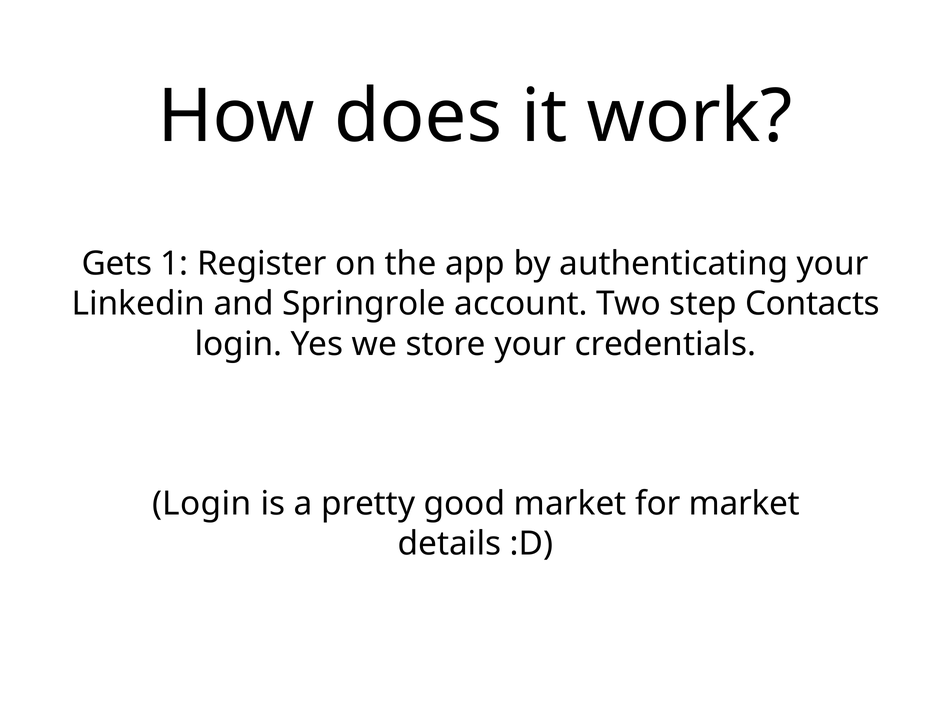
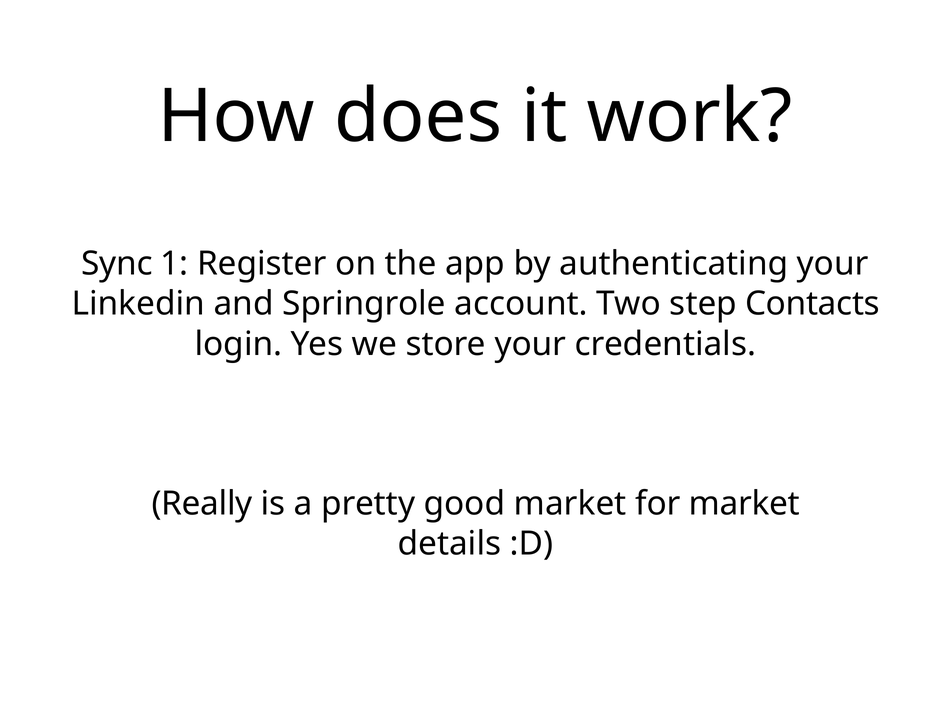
Gets: Gets -> Sync
Login at (202, 503): Login -> Really
